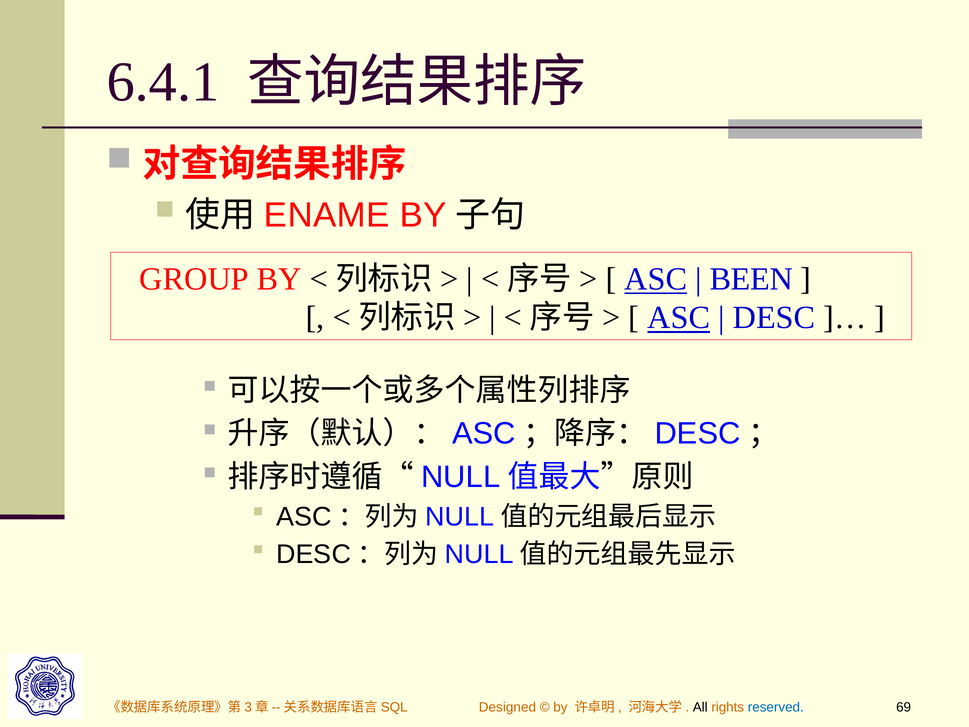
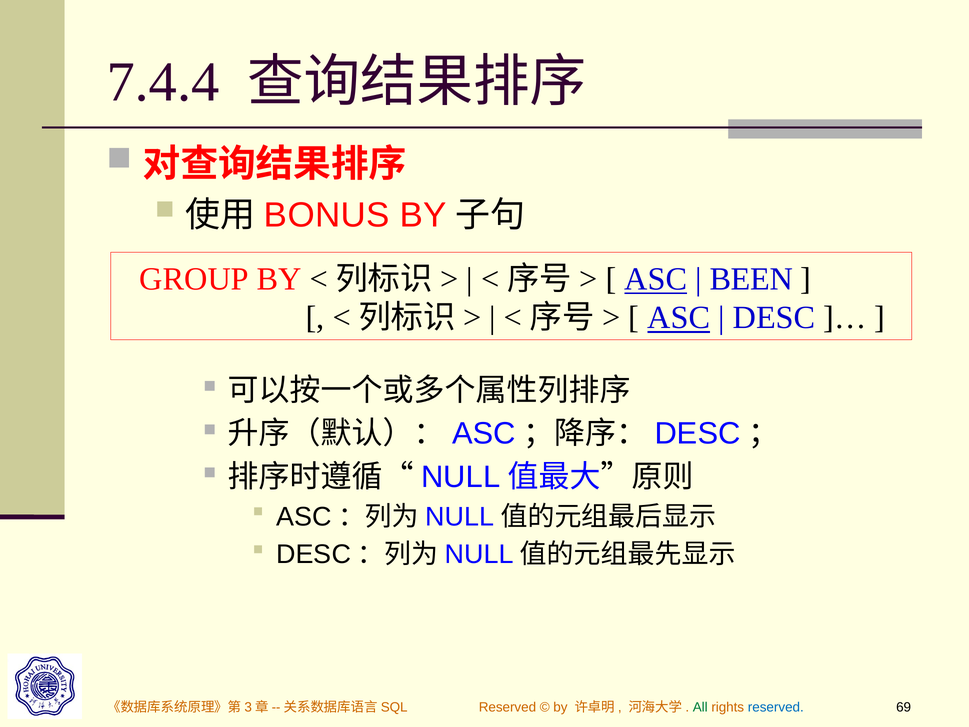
6.4.1: 6.4.1 -> 7.4.4
ENAME: ENAME -> BONUS
Designed at (507, 707): Designed -> Reserved
All colour: black -> green
